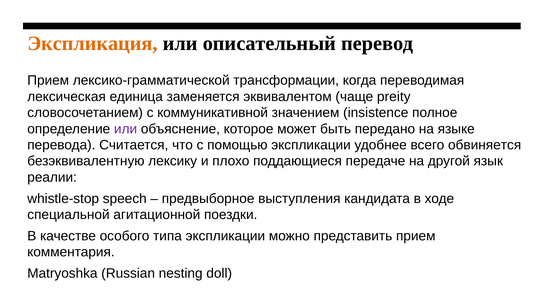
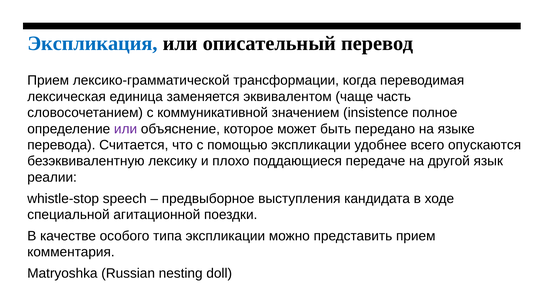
Экспликация colour: orange -> blue
preity: preity -> часть
обвиняется: обвиняется -> опускаются
